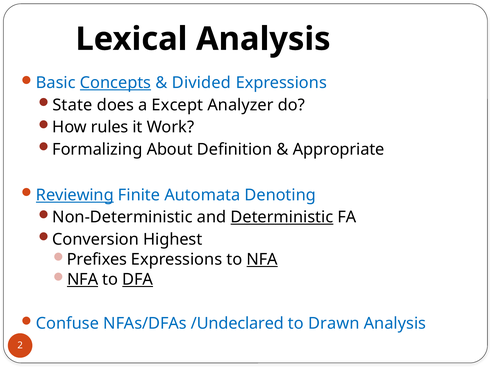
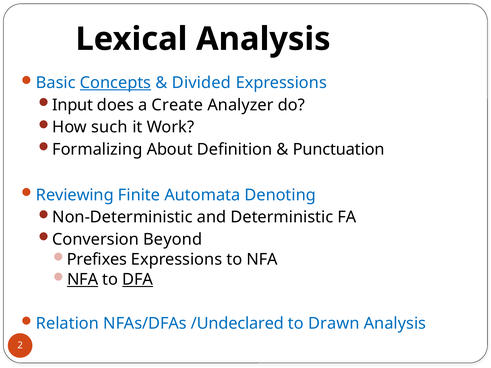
State: State -> Input
Except: Except -> Create
rules: rules -> such
Appropriate: Appropriate -> Punctuation
Reviewing underline: present -> none
Deterministic underline: present -> none
Highest: Highest -> Beyond
NFA at (262, 260) underline: present -> none
Confuse: Confuse -> Relation
